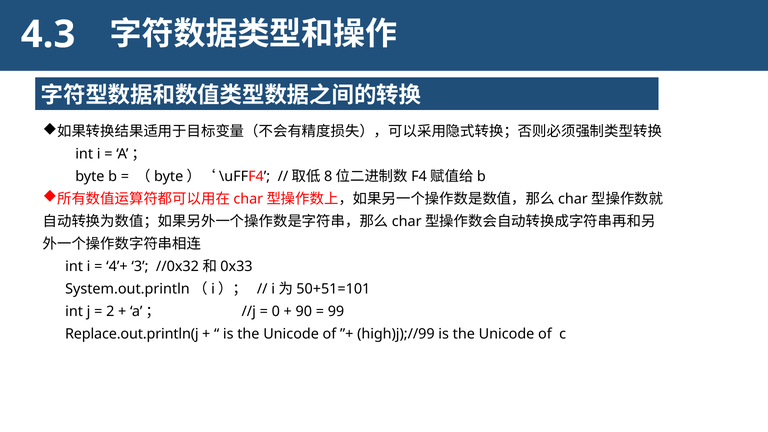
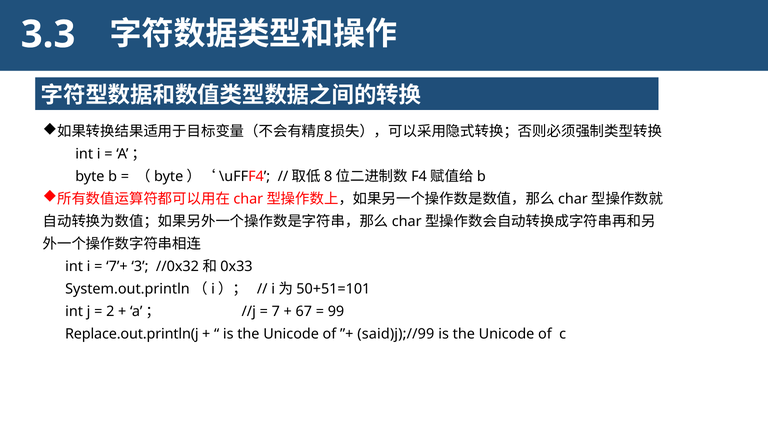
4.3: 4.3 -> 3.3
4’+: 4’+ -> 7’+
0: 0 -> 7
90: 90 -> 67
high)j);//99: high)j);//99 -> said)j);//99
